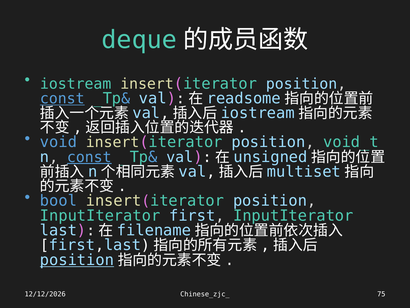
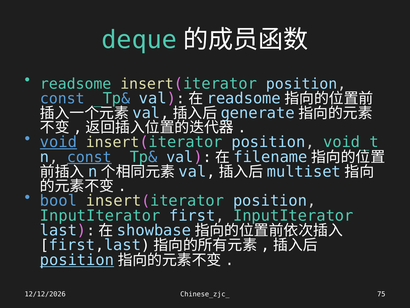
iostream at (76, 84): iostream -> readsome
const at (62, 98) underline: present -> none
iostream at (258, 113): iostream -> generate
void underline: none -> present
unsigned: unsigned -> filename
filename: filename -> showbase
